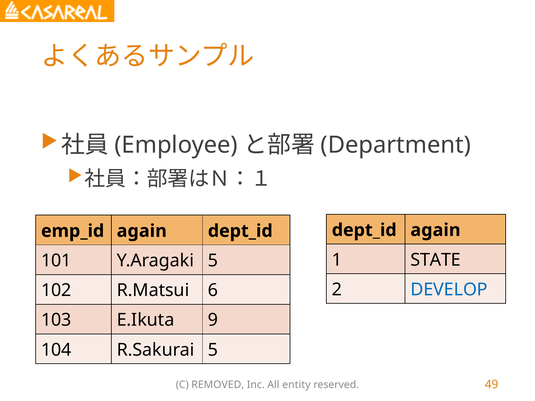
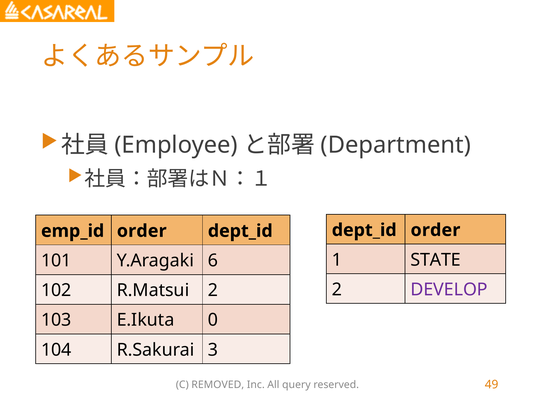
again at (435, 230): again -> order
again at (142, 231): again -> order
Y.Aragaki 5: 5 -> 6
DEVELOP colour: blue -> purple
R.Matsui 6: 6 -> 2
9: 9 -> 0
R.Sakurai 5: 5 -> 3
entity: entity -> query
